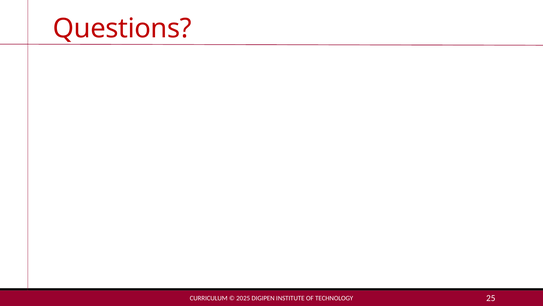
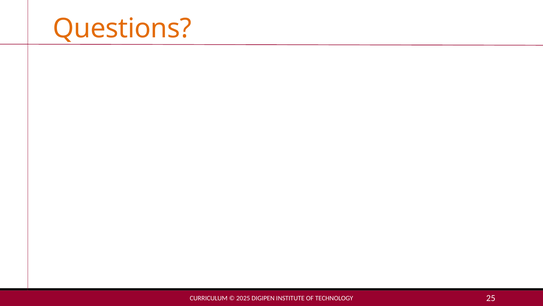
Questions colour: red -> orange
